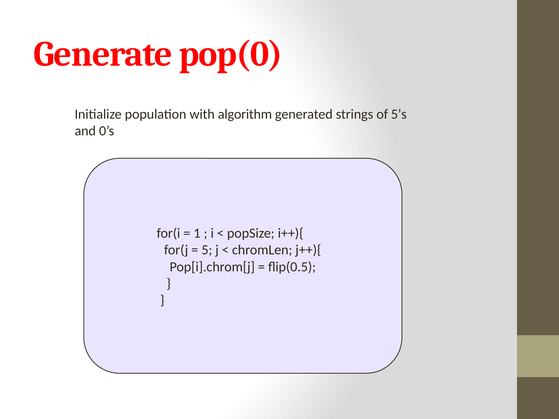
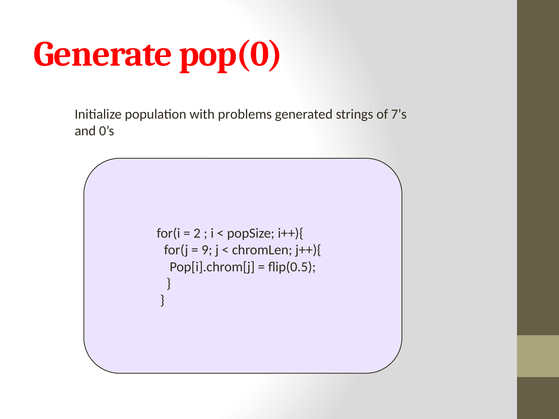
algorithm: algorithm -> problems
5’s: 5’s -> 7’s
1: 1 -> 2
5: 5 -> 9
